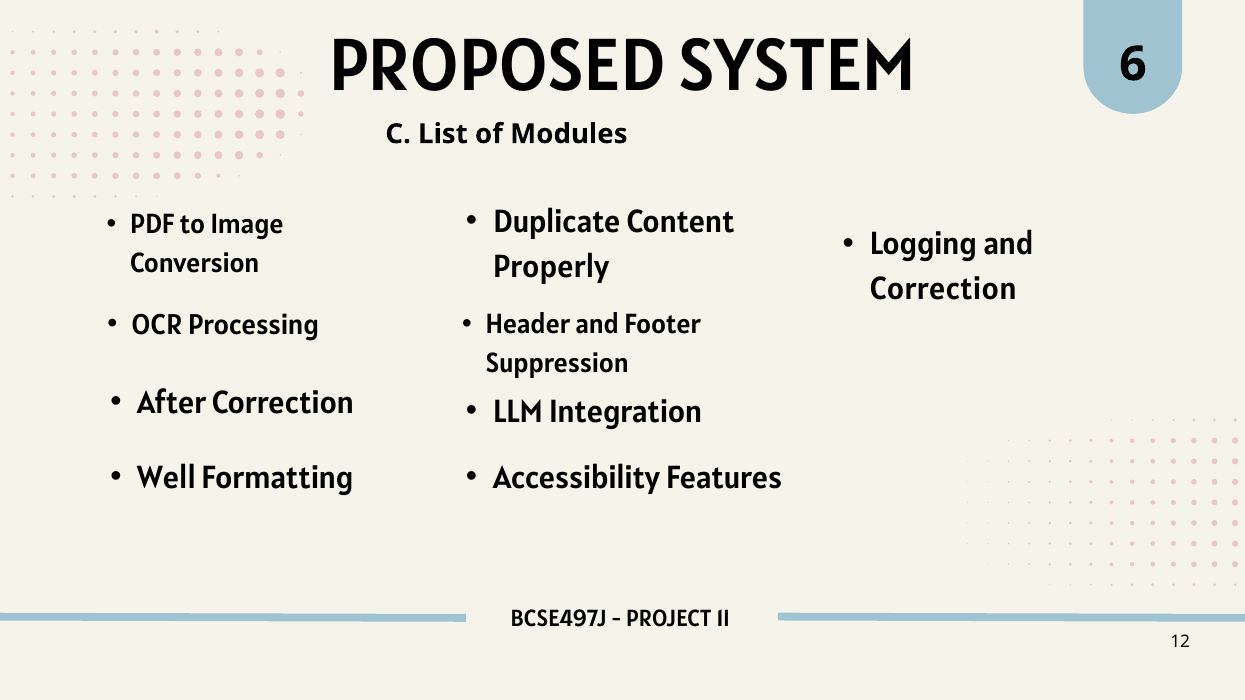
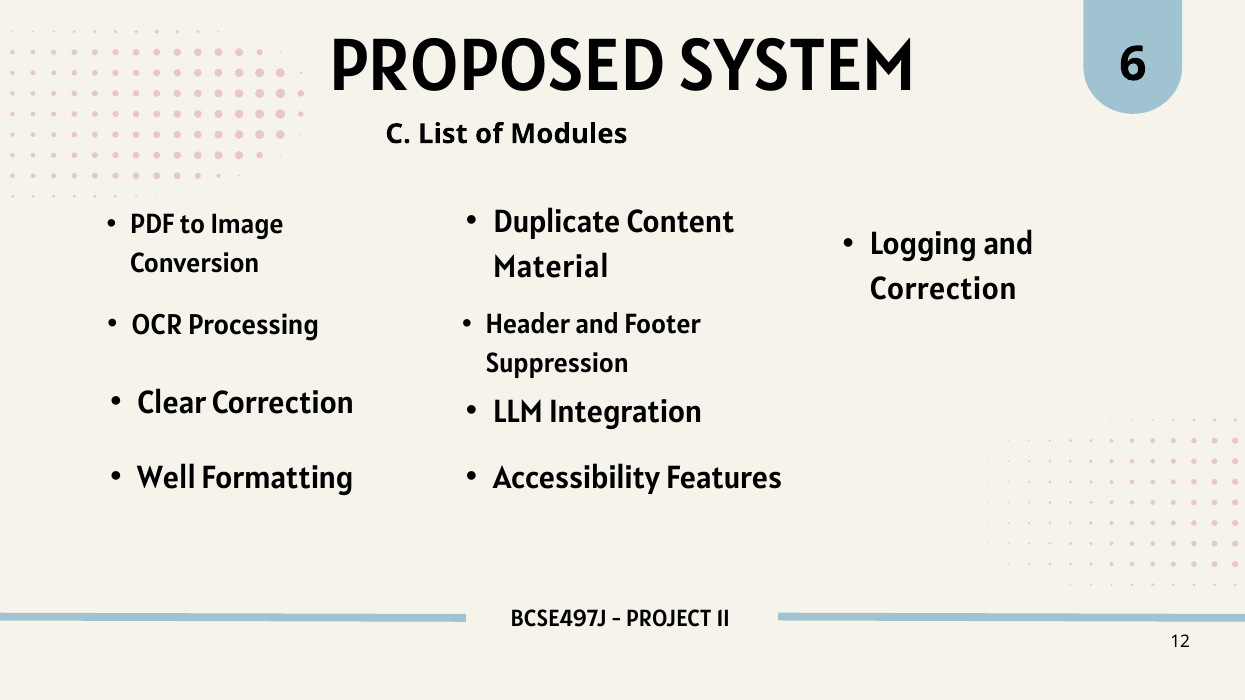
Properly: Properly -> Material
After: After -> Clear
